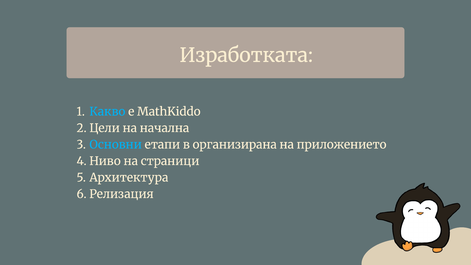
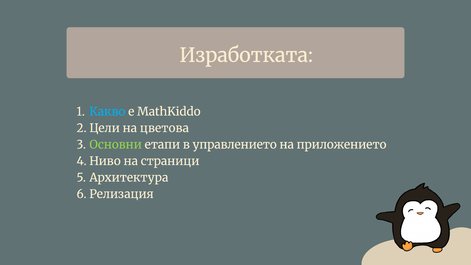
начална: начална -> цветова
Основни colour: light blue -> light green
организирана: организирана -> управлението
